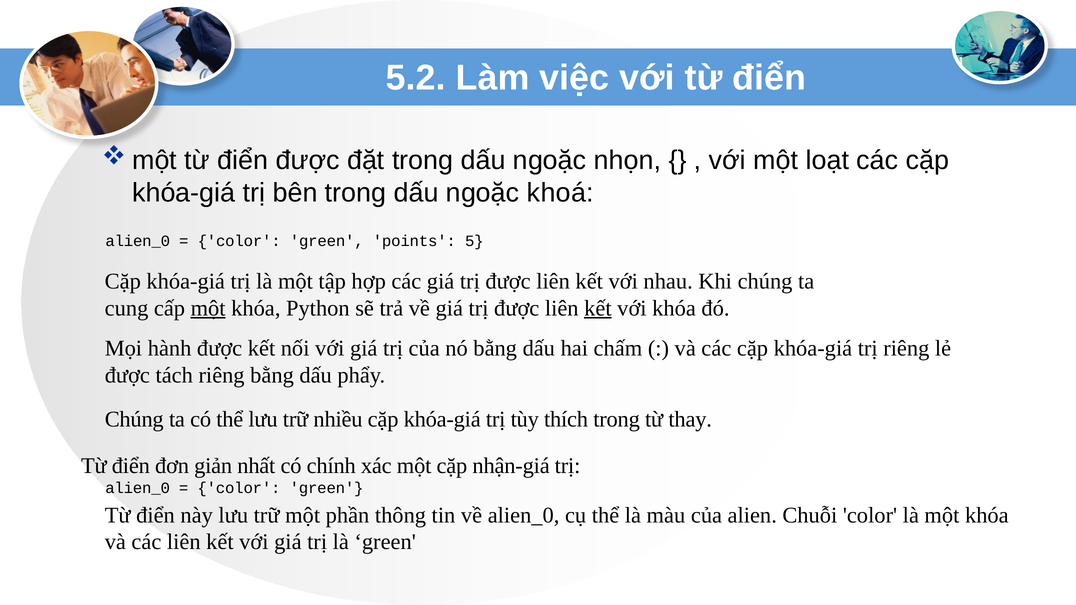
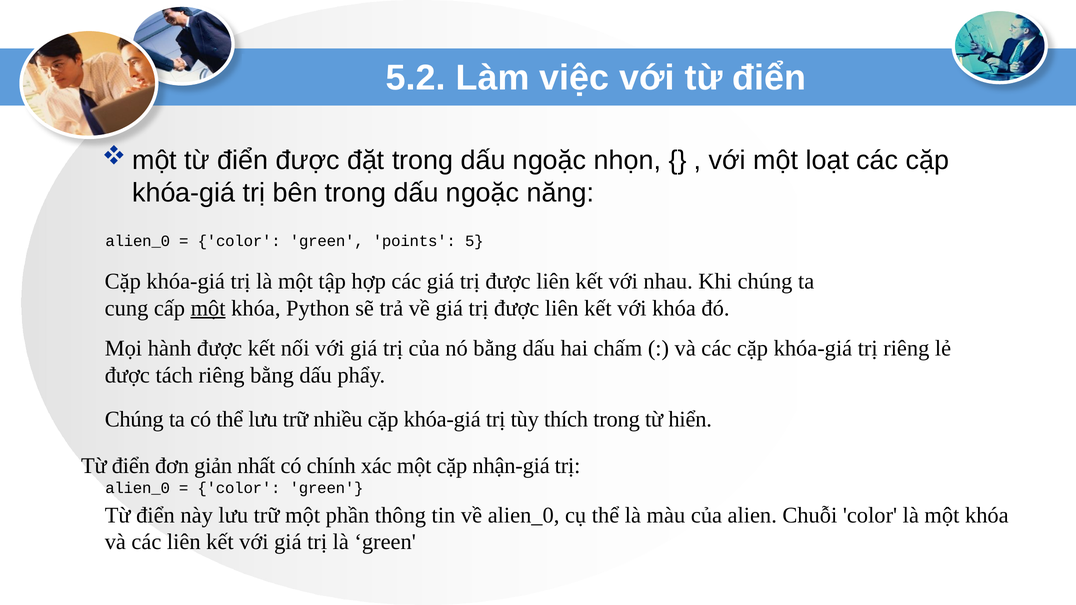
khoá: khoá -> năng
kết at (598, 308) underline: present -> none
thay: thay -> hiển
